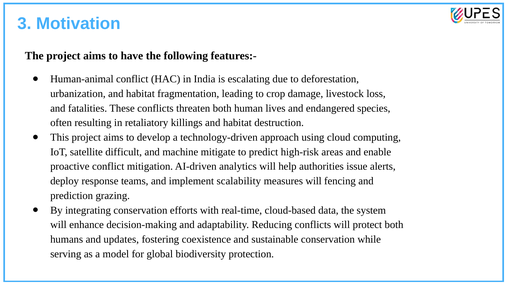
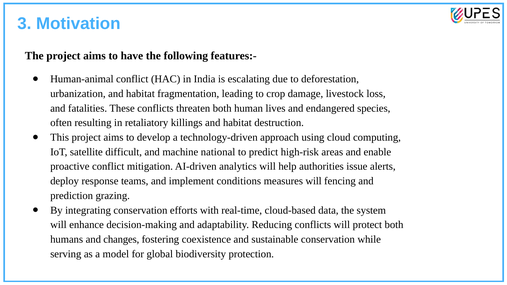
mitigate: mitigate -> national
scalability: scalability -> conditions
updates: updates -> changes
